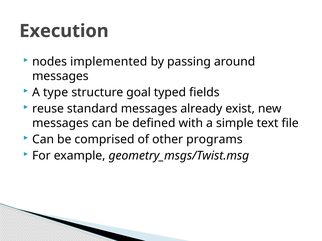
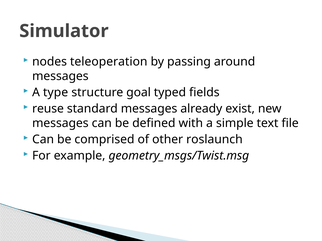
Execution: Execution -> Simulator
implemented: implemented -> teleoperation
programs: programs -> roslaunch
